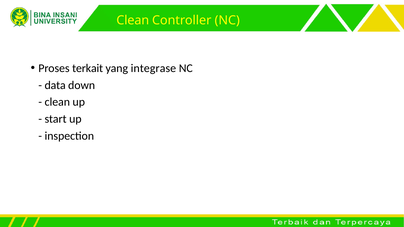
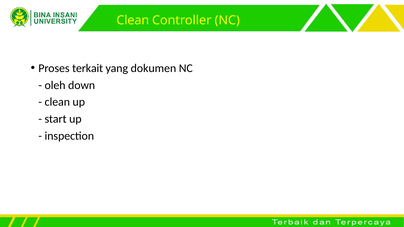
integrase: integrase -> dokumen
data: data -> oleh
